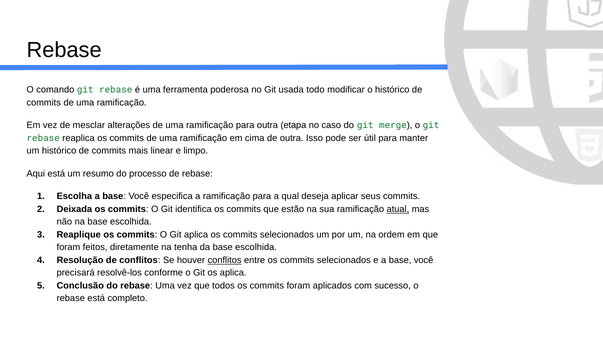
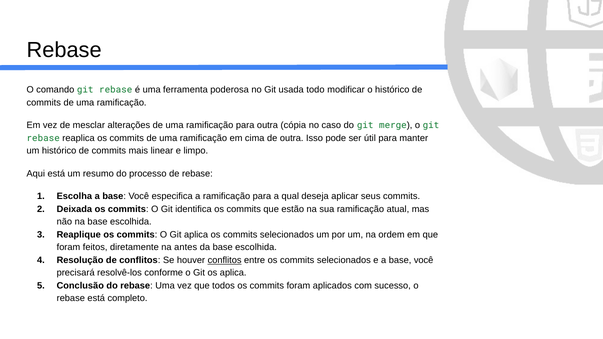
etapa: etapa -> cópia
atual underline: present -> none
tenha: tenha -> antes
